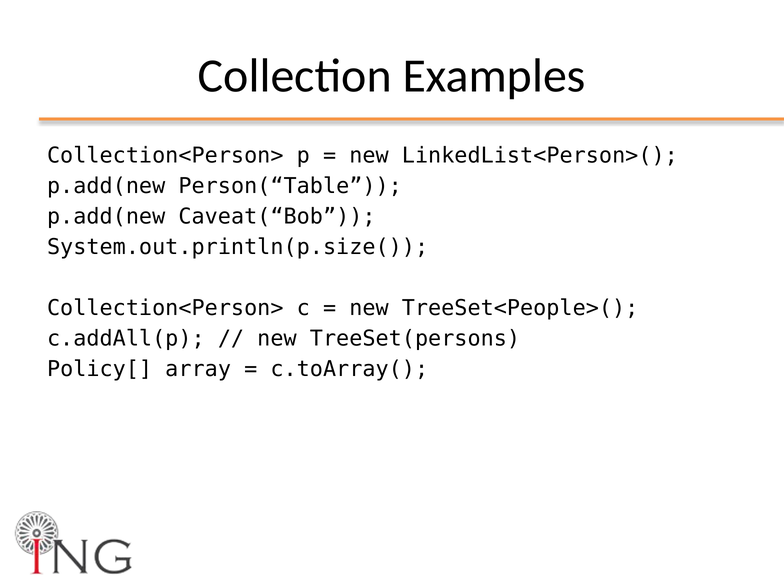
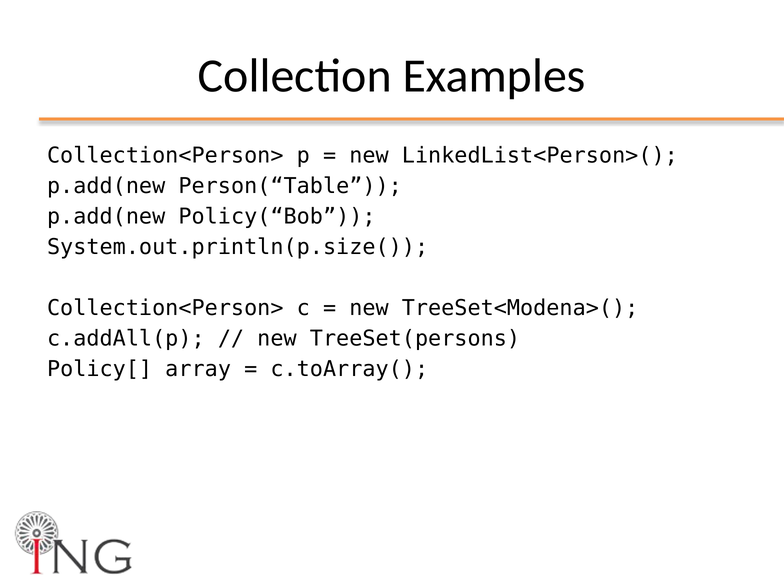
Caveat(“Bob: Caveat(“Bob -> Policy(“Bob
TreeSet<People>(: TreeSet<People>( -> TreeSet<Modena>(
